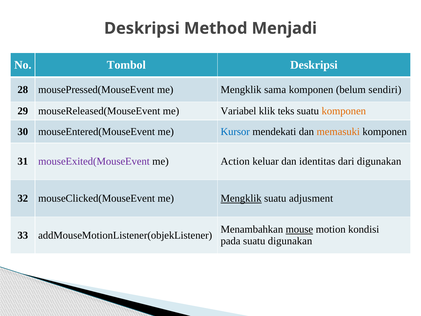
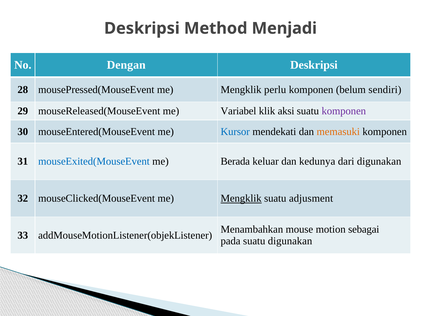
Tombol: Tombol -> Dengan
sama: sama -> perlu
teks: teks -> aksi
komponen at (344, 111) colour: orange -> purple
mouseExited(MouseEvent colour: purple -> blue
Action: Action -> Berada
identitas: identitas -> kedunya
mouse underline: present -> none
kondisi: kondisi -> sebagai
